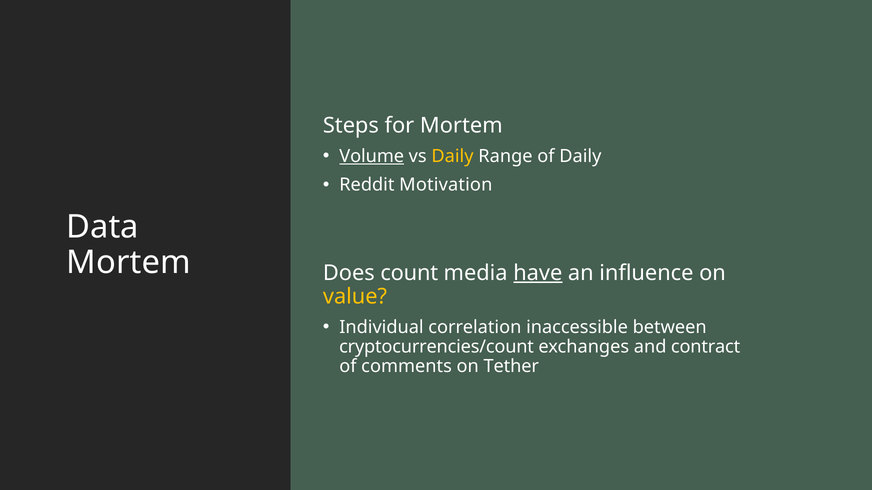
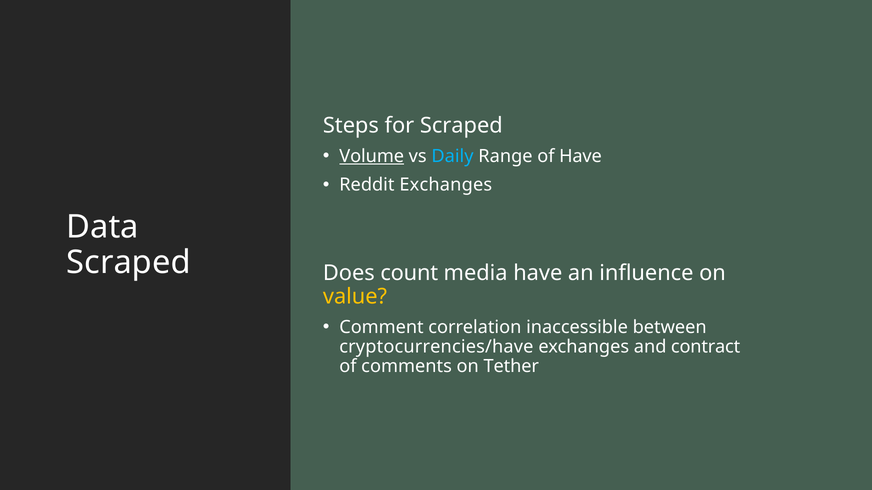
for Mortem: Mortem -> Scraped
Daily at (453, 156) colour: yellow -> light blue
of Daily: Daily -> Have
Reddit Motivation: Motivation -> Exchanges
Mortem at (129, 263): Mortem -> Scraped
have at (538, 273) underline: present -> none
Individual: Individual -> Comment
cryptocurrencies/count: cryptocurrencies/count -> cryptocurrencies/have
